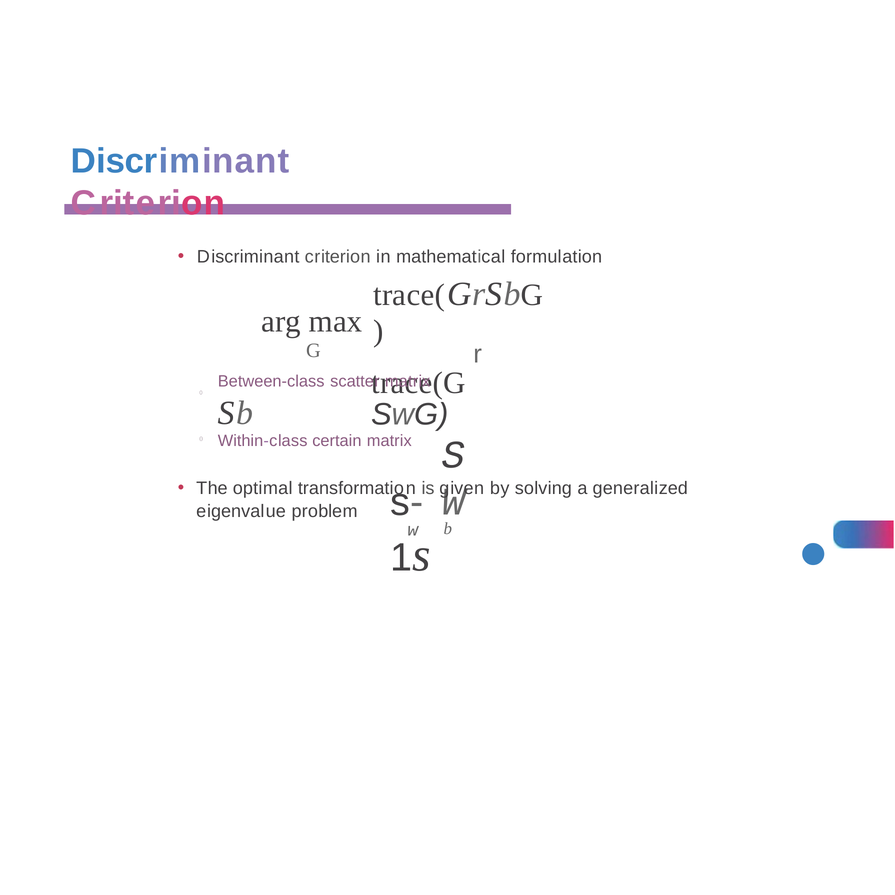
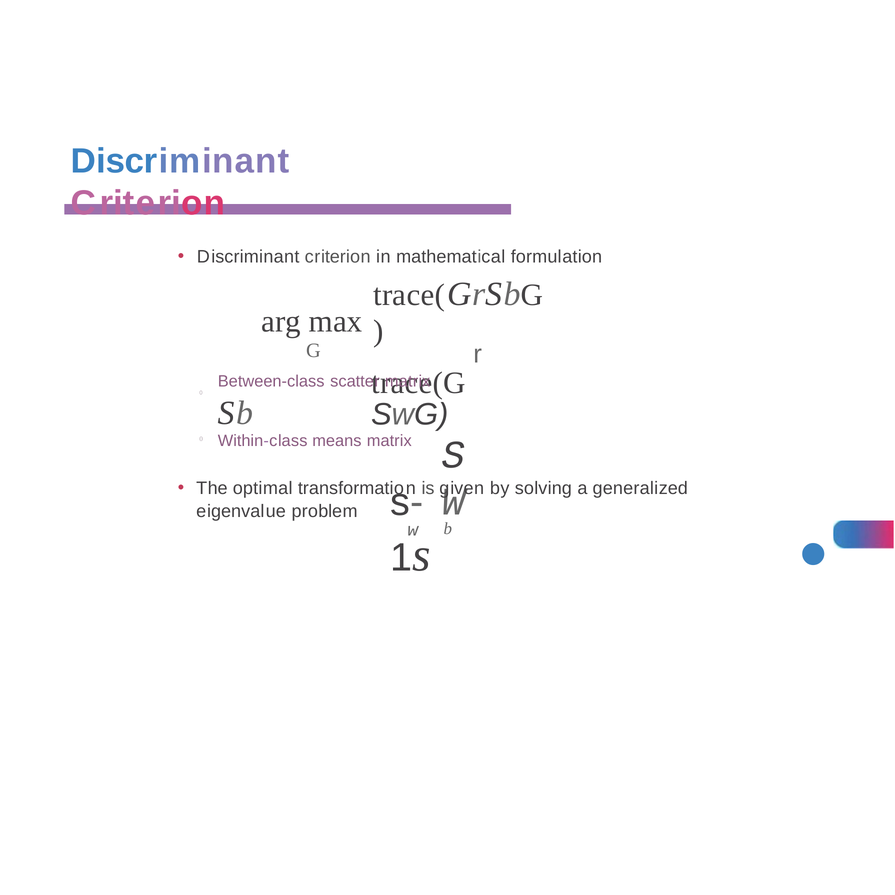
certain: certain -> means
